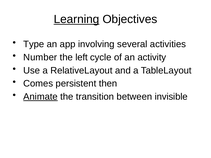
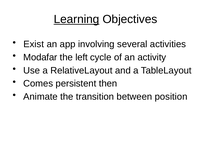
Type: Type -> Exist
Number: Number -> Modafar
Animate underline: present -> none
invisible: invisible -> position
